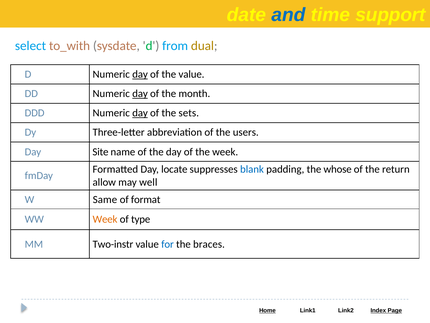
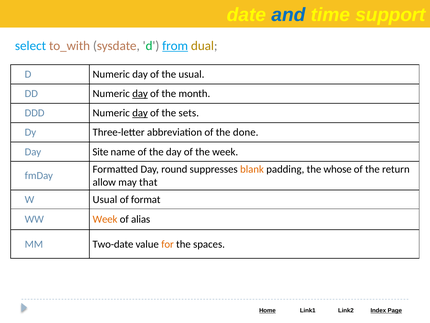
from underline: none -> present
day at (140, 74) underline: present -> none
the value: value -> usual
users: users -> done
locate: locate -> round
blank colour: blue -> orange
well: well -> that
W Same: Same -> Usual
type: type -> alias
Two-instr: Two-instr -> Two-date
for colour: blue -> orange
braces: braces -> spaces
